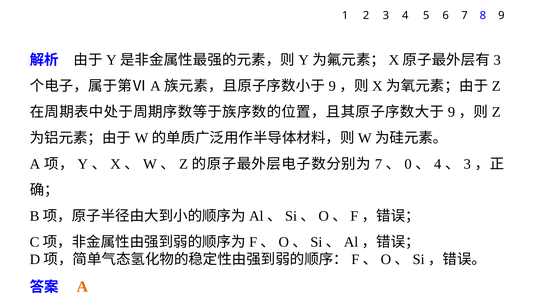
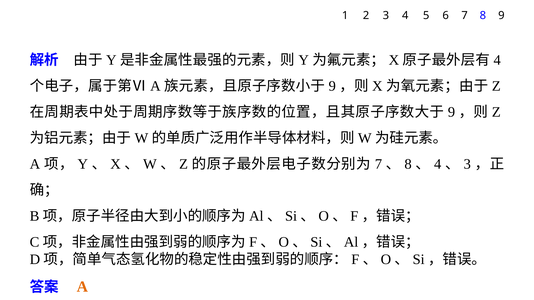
3 at (497, 60): 3 -> 4
0 at (408, 164): 0 -> 8
